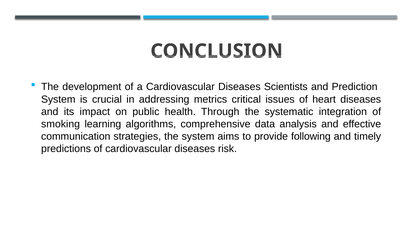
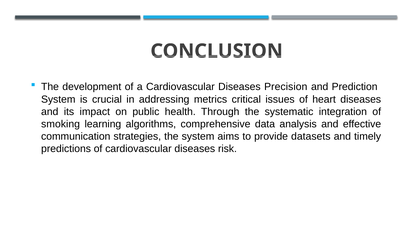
Scientists: Scientists -> Precision
following: following -> datasets
